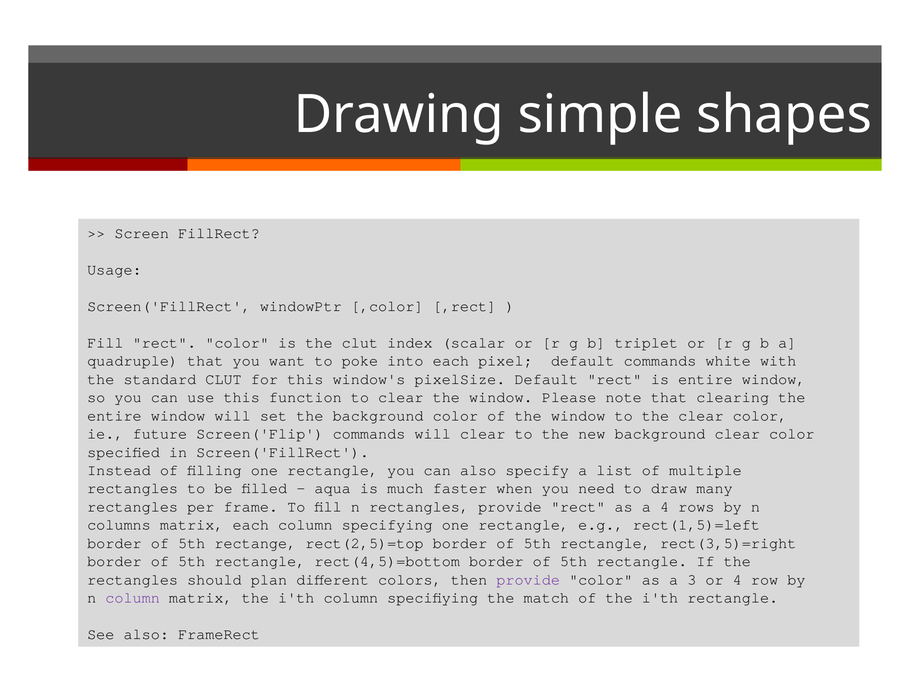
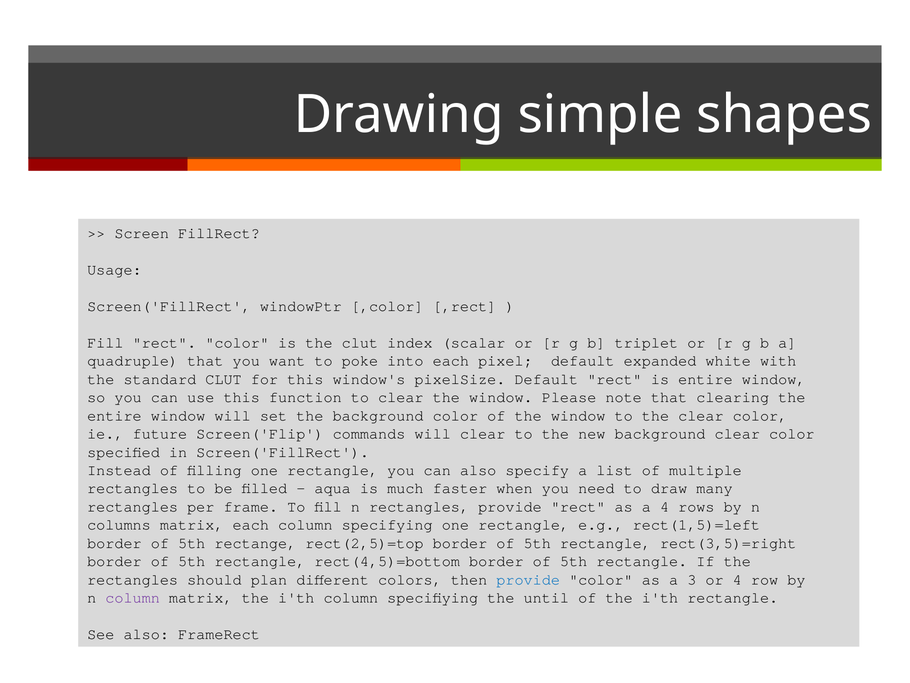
default commands: commands -> expanded
provide at (528, 579) colour: purple -> blue
match: match -> until
